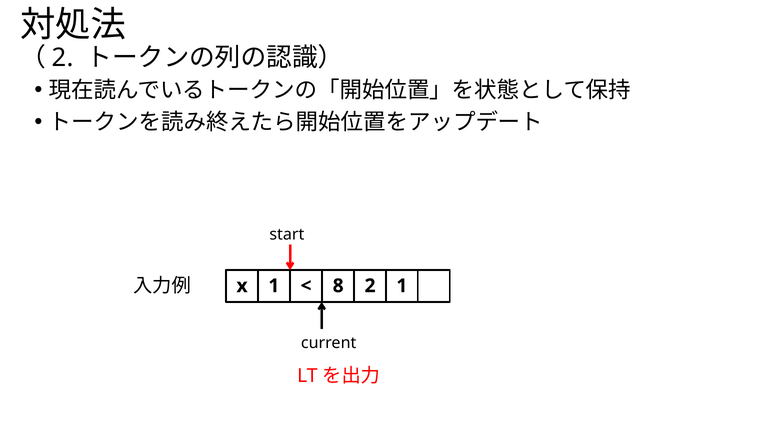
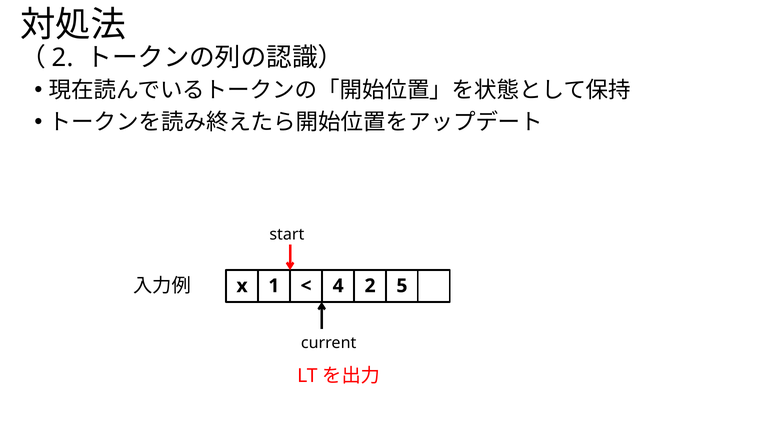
2 1: 1 -> 5
8: 8 -> 4
